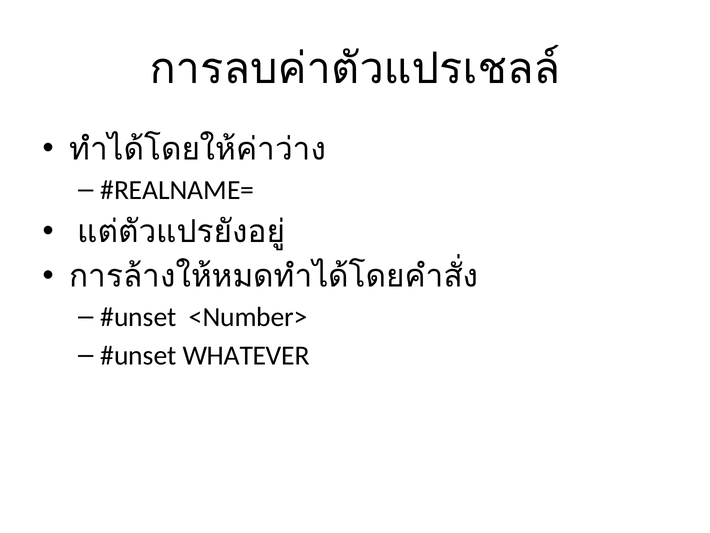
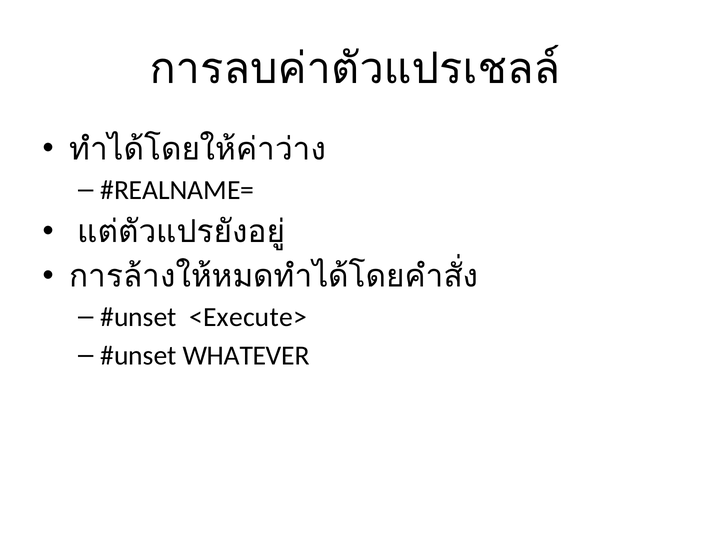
<Number>: <Number> -> <Execute>
